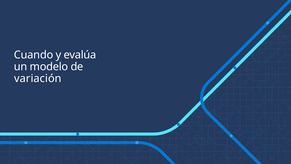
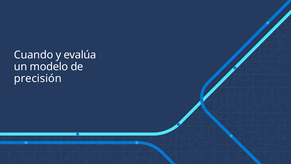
variación: variación -> precisión
